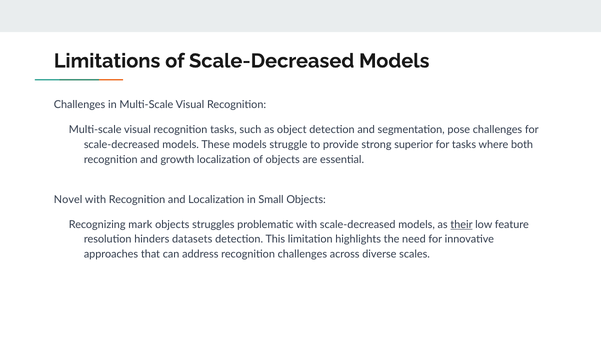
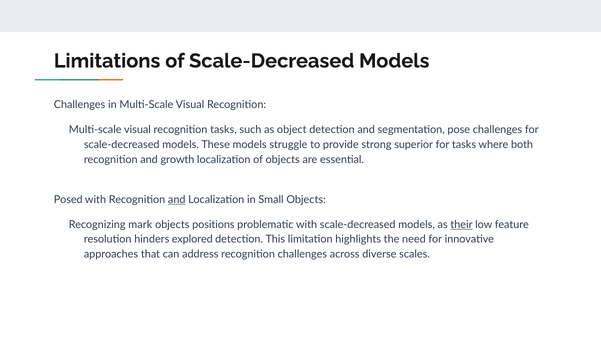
Novel: Novel -> Posed
and at (177, 200) underline: none -> present
struggles: struggles -> positions
datasets: datasets -> explored
